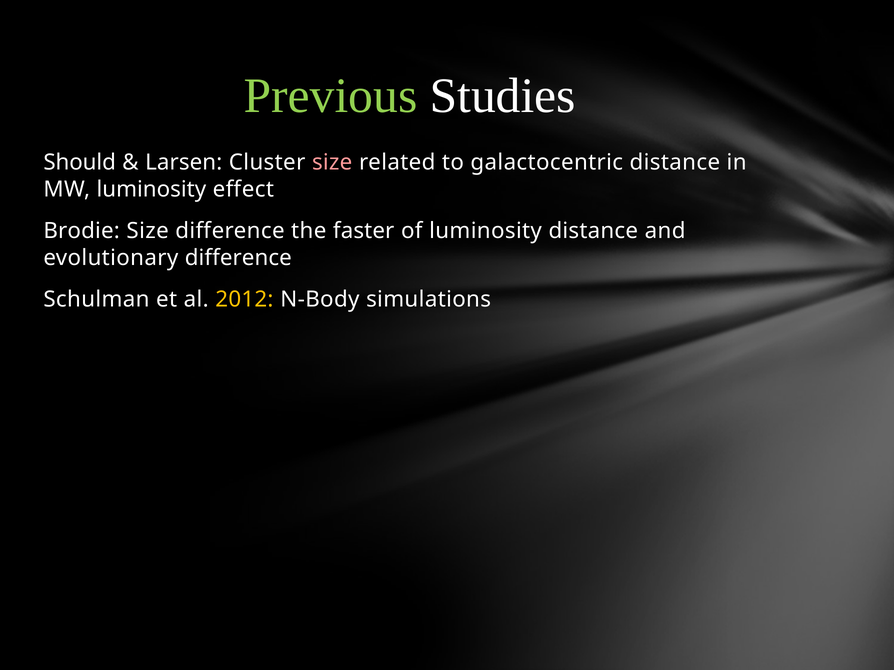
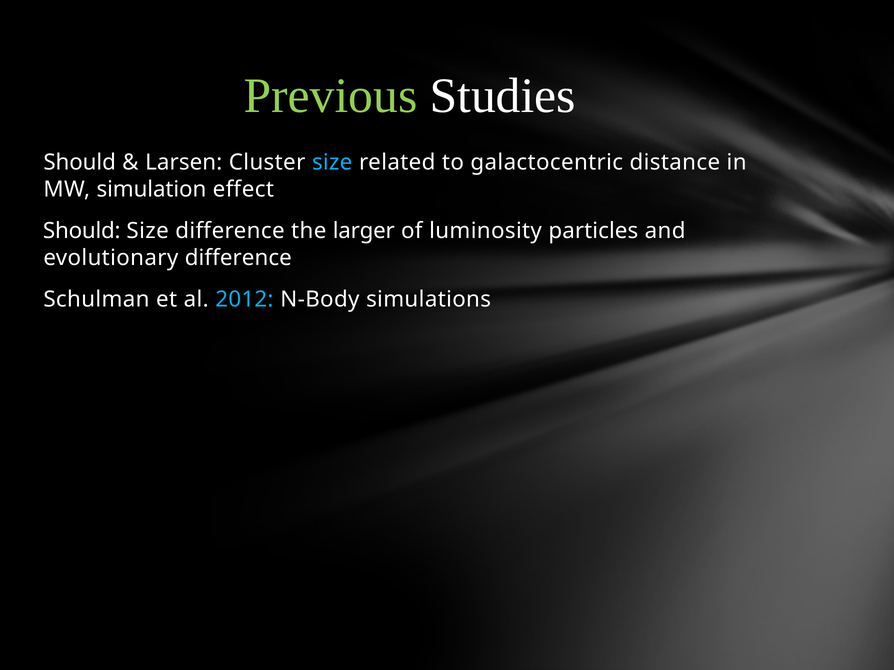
size at (332, 162) colour: pink -> light blue
MW luminosity: luminosity -> simulation
Brodie at (82, 231): Brodie -> Should
faster: faster -> larger
luminosity distance: distance -> particles
2012 colour: yellow -> light blue
